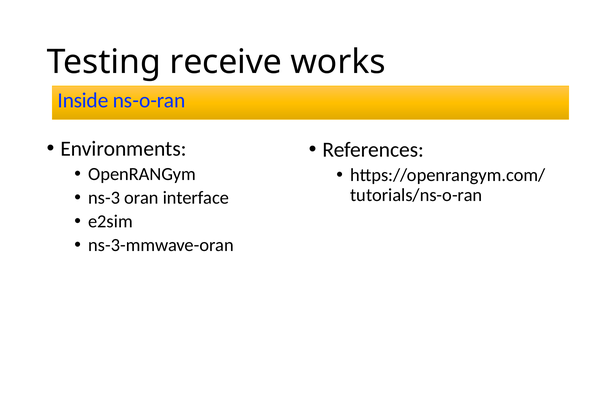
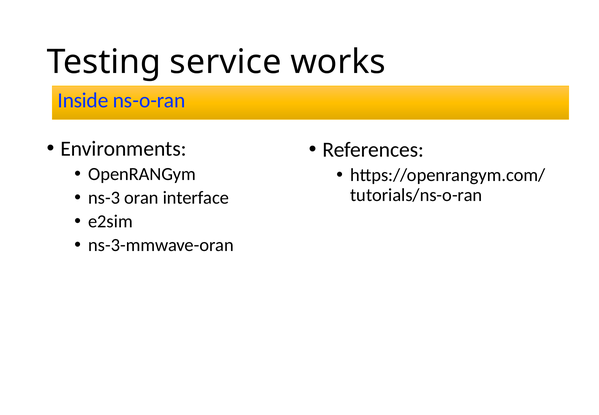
receive: receive -> service
